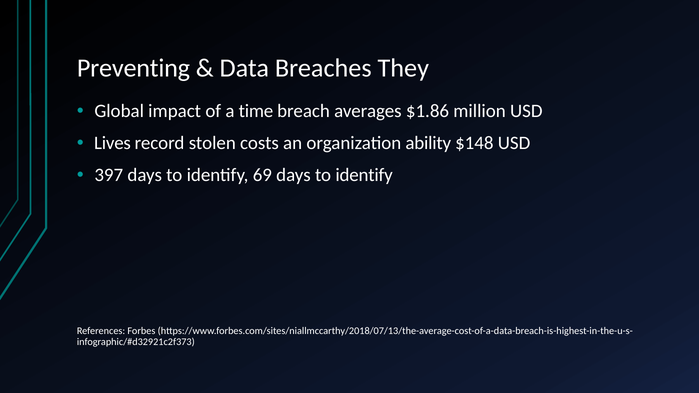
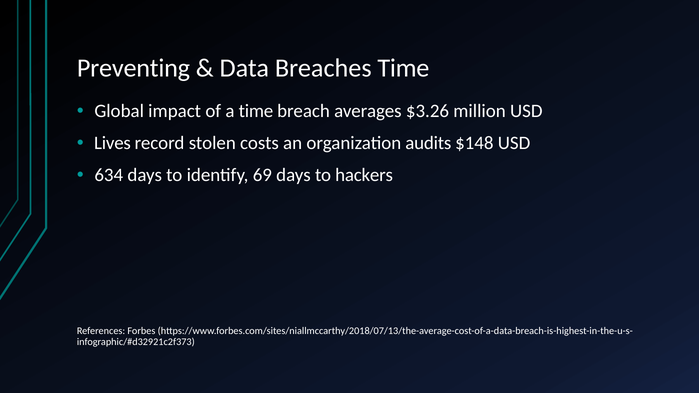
Breaches They: They -> Time
$1.86: $1.86 -> $3.26
ability: ability -> audits
397: 397 -> 634
69 days to identify: identify -> hackers
